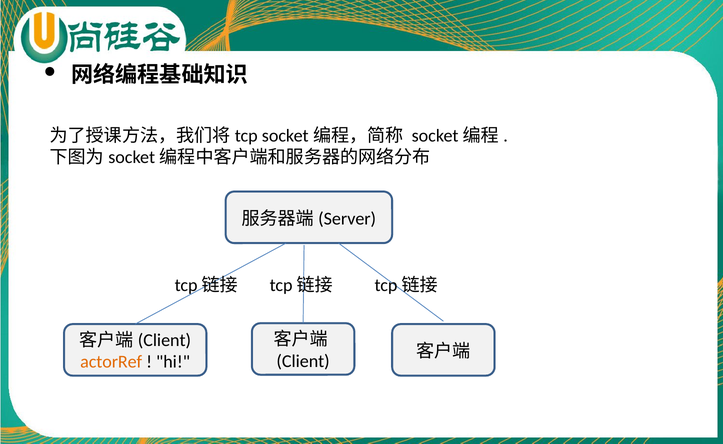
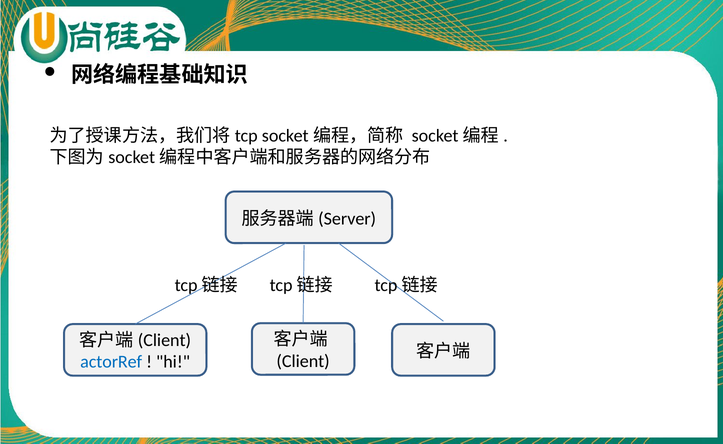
actorRef colour: orange -> blue
